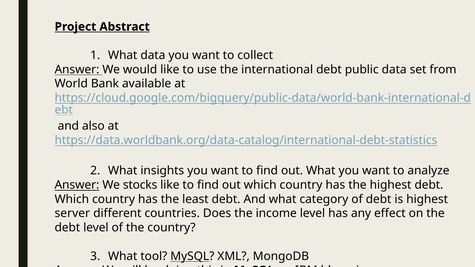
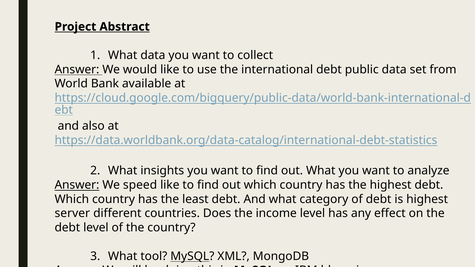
stocks: stocks -> speed
